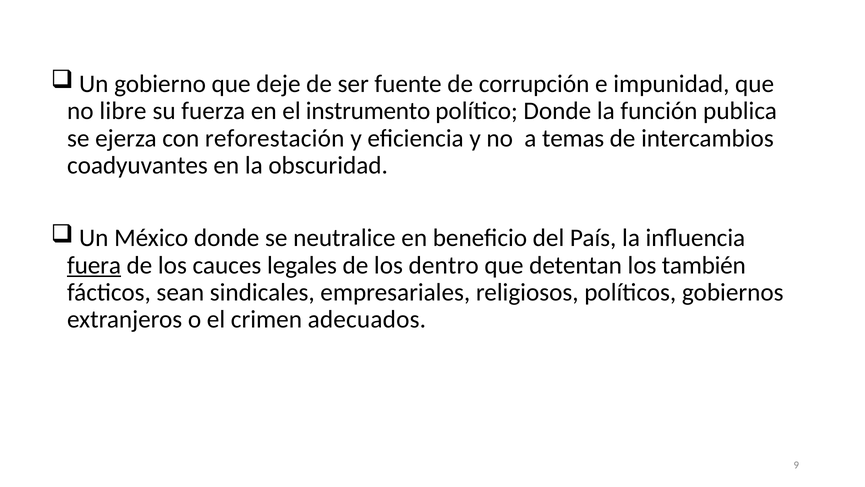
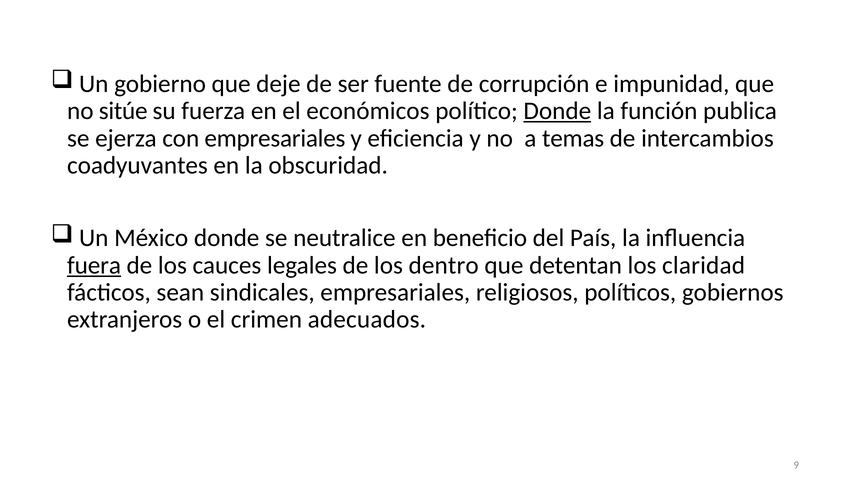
libre: libre -> sitúe
instrumento: instrumento -> económicos
Donde at (557, 111) underline: none -> present
con reforestación: reforestación -> empresariales
también: también -> claridad
